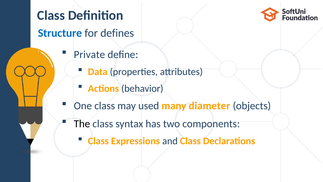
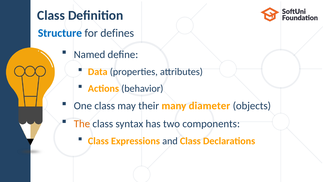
Private: Private -> Named
used: used -> their
The colour: black -> orange
